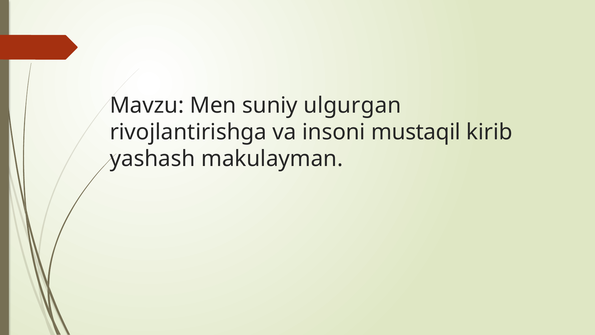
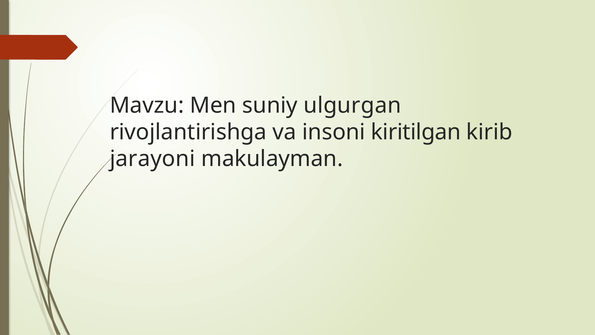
mustaqil: mustaqil -> kiritilgan
yashash: yashash -> jarayoni
